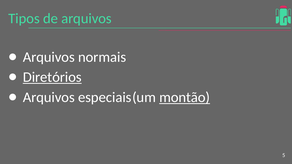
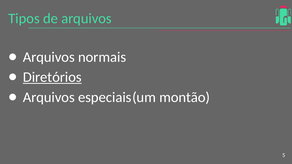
montão underline: present -> none
